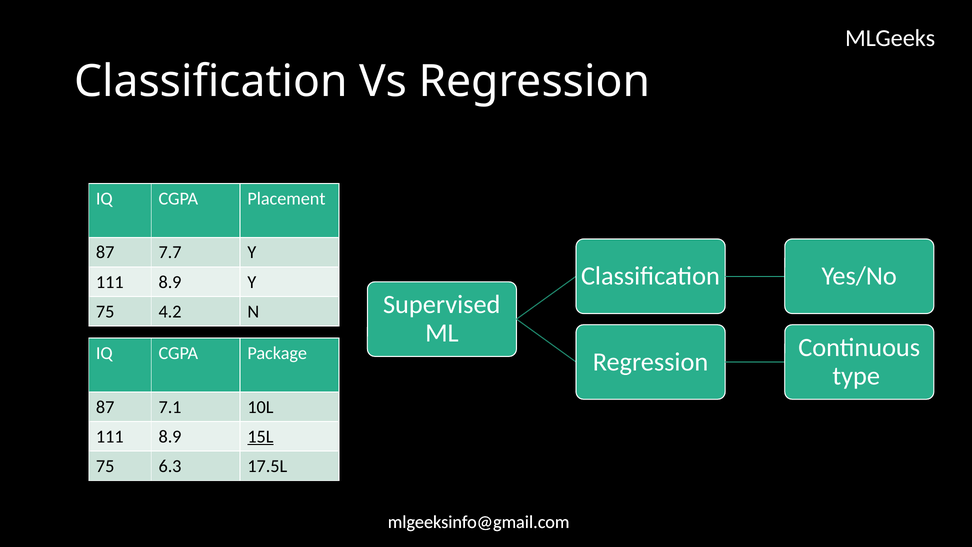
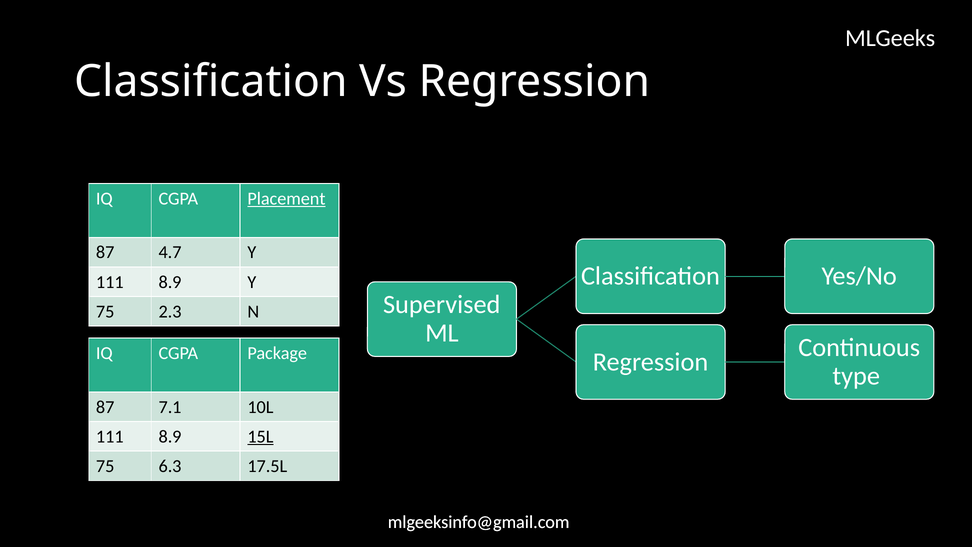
Placement underline: none -> present
7.7: 7.7 -> 4.7
4.2: 4.2 -> 2.3
